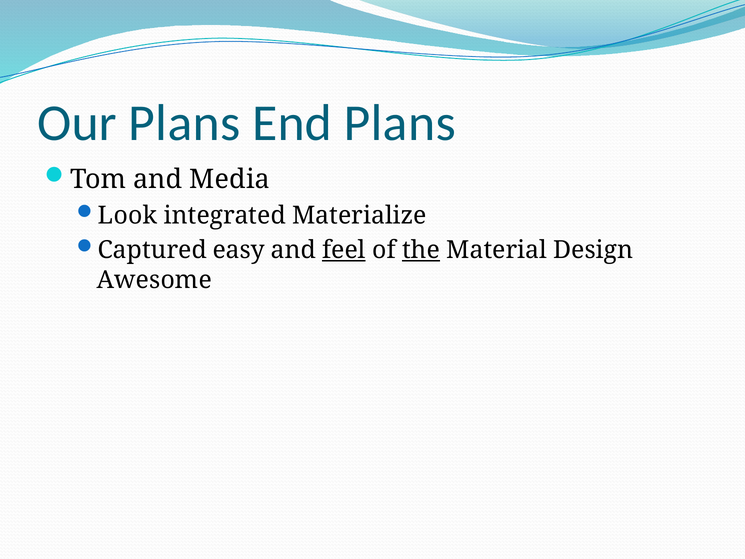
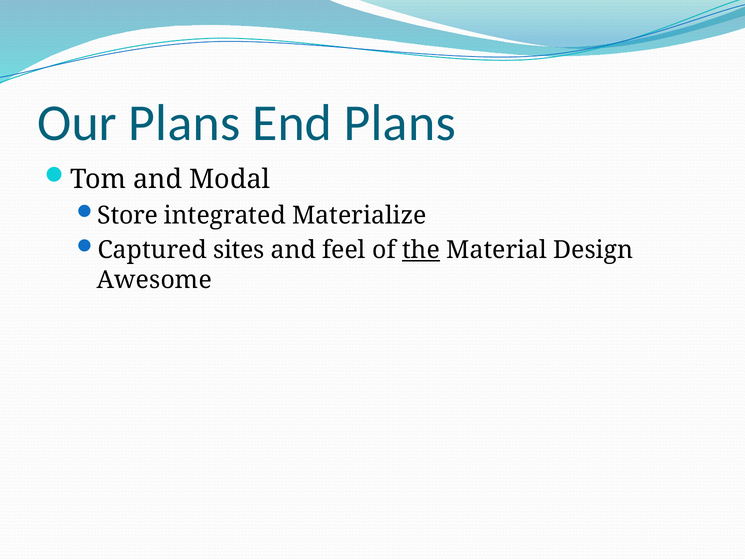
Media: Media -> Modal
Look: Look -> Store
easy: easy -> sites
feel underline: present -> none
